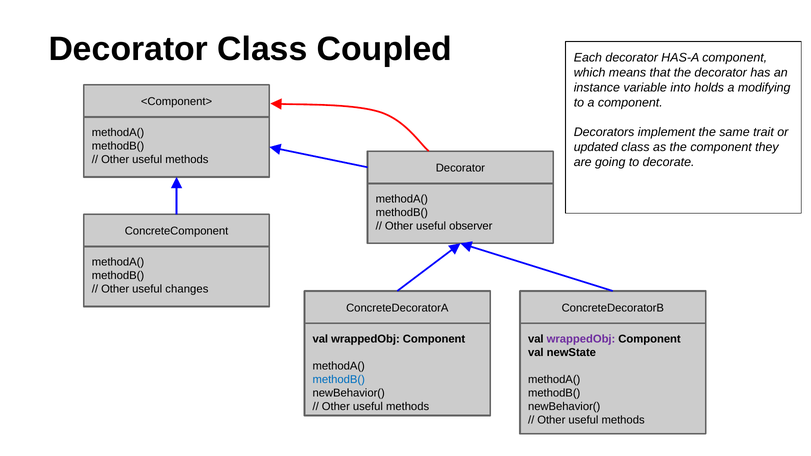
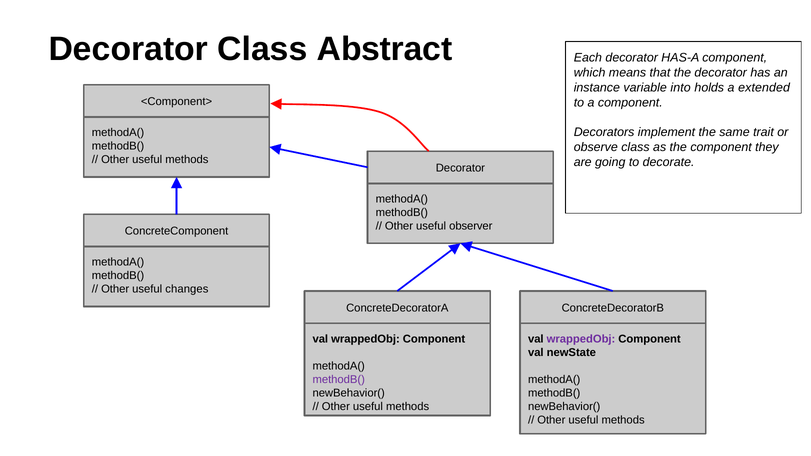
Coupled: Coupled -> Abstract
modifying: modifying -> extended
updated: updated -> observe
methodB( at (339, 380) colour: blue -> purple
